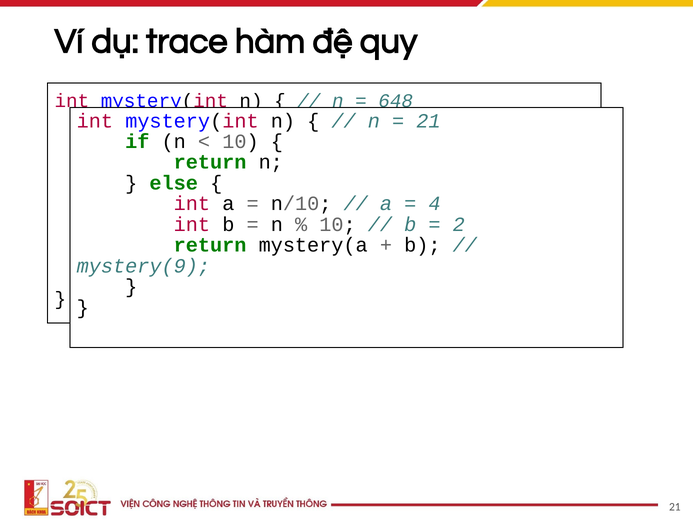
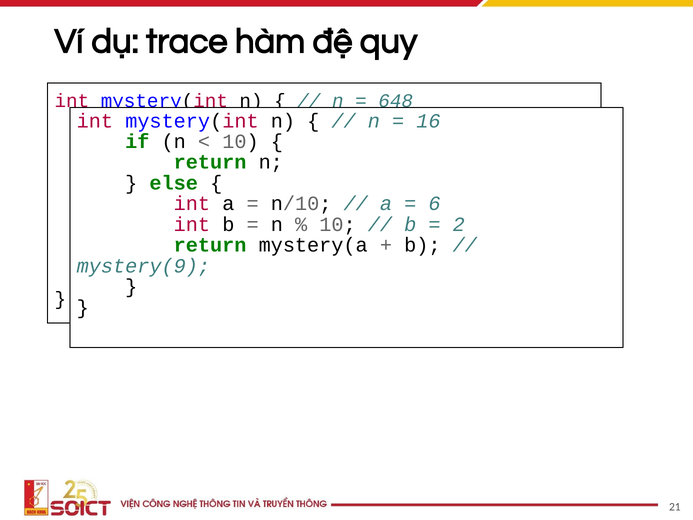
21 at (428, 121): 21 -> 16
4: 4 -> 6
